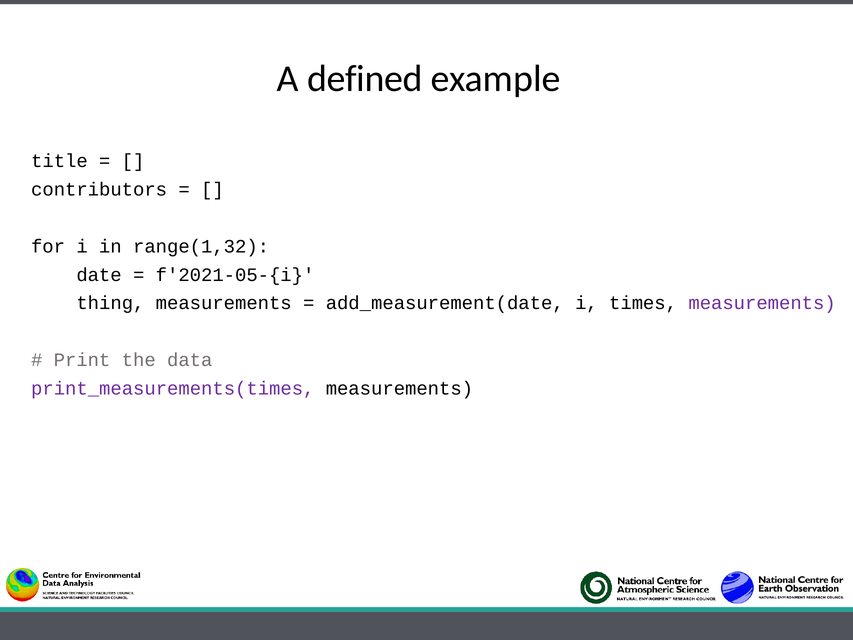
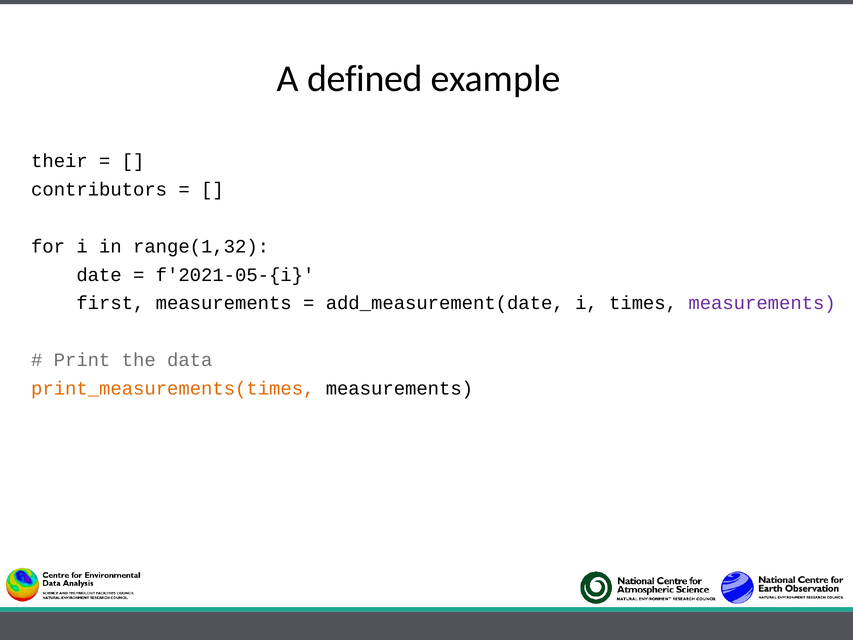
title: title -> their
thing: thing -> first
print_measurements(times colour: purple -> orange
